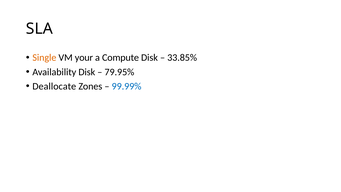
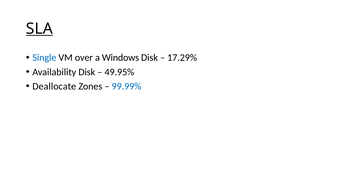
SLA underline: none -> present
Single colour: orange -> blue
your: your -> over
Compute: Compute -> Windows
33.85%: 33.85% -> 17.29%
79.95%: 79.95% -> 49.95%
